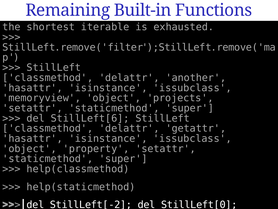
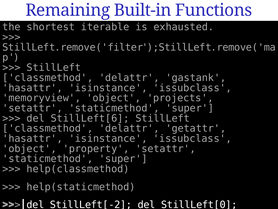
another: another -> gastank
